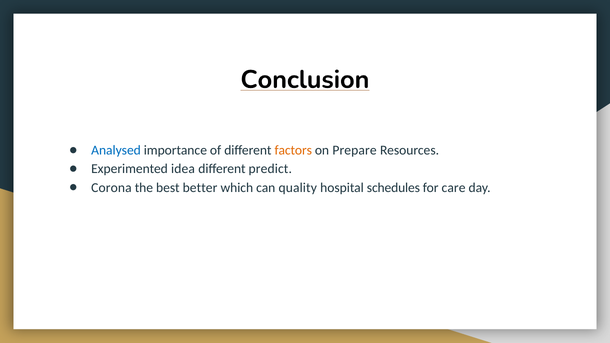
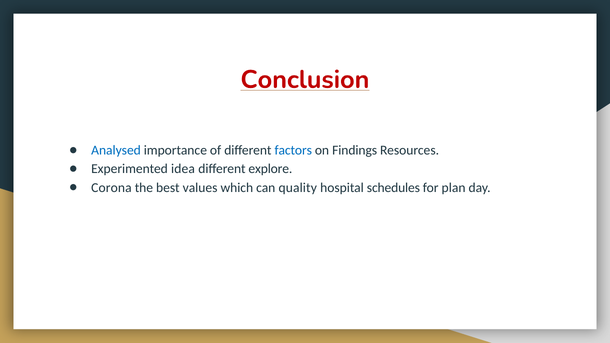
Conclusion colour: black -> red
factors colour: orange -> blue
Prepare: Prepare -> Findings
predict: predict -> explore
better: better -> values
care: care -> plan
